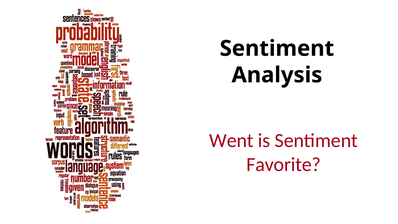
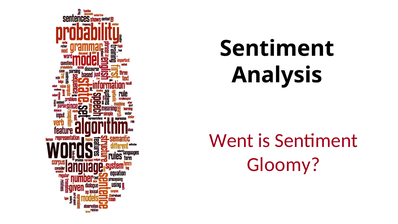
Favorite: Favorite -> Gloomy
